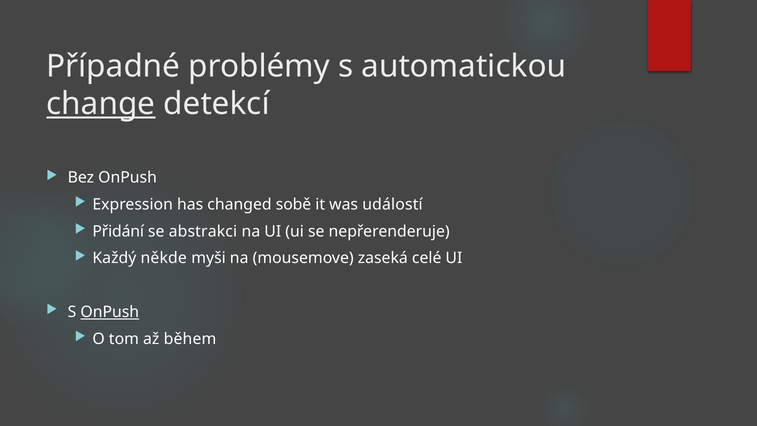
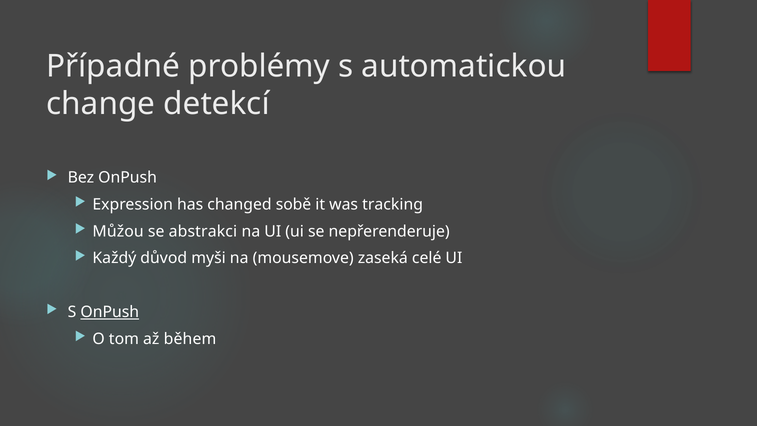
change underline: present -> none
událostí: událostí -> tracking
Přidání: Přidání -> Můžou
někde: někde -> důvod
